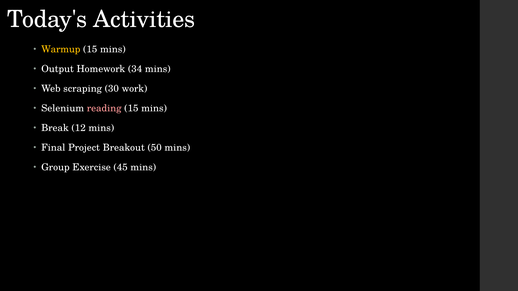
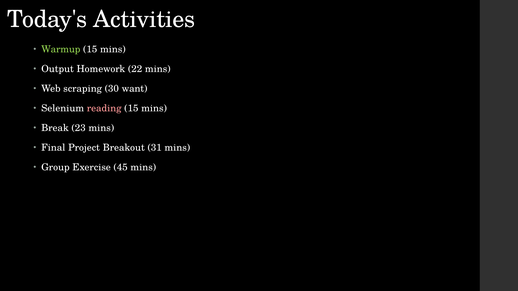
Warmup colour: yellow -> light green
34: 34 -> 22
work: work -> want
12: 12 -> 23
50: 50 -> 31
